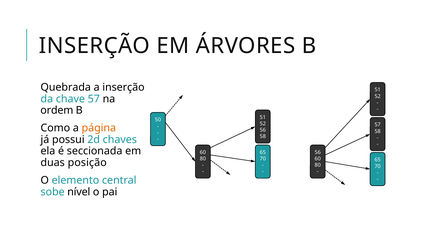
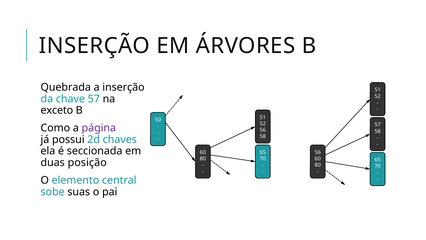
ordem: ordem -> exceto
página colour: orange -> purple
nível: nível -> suas
